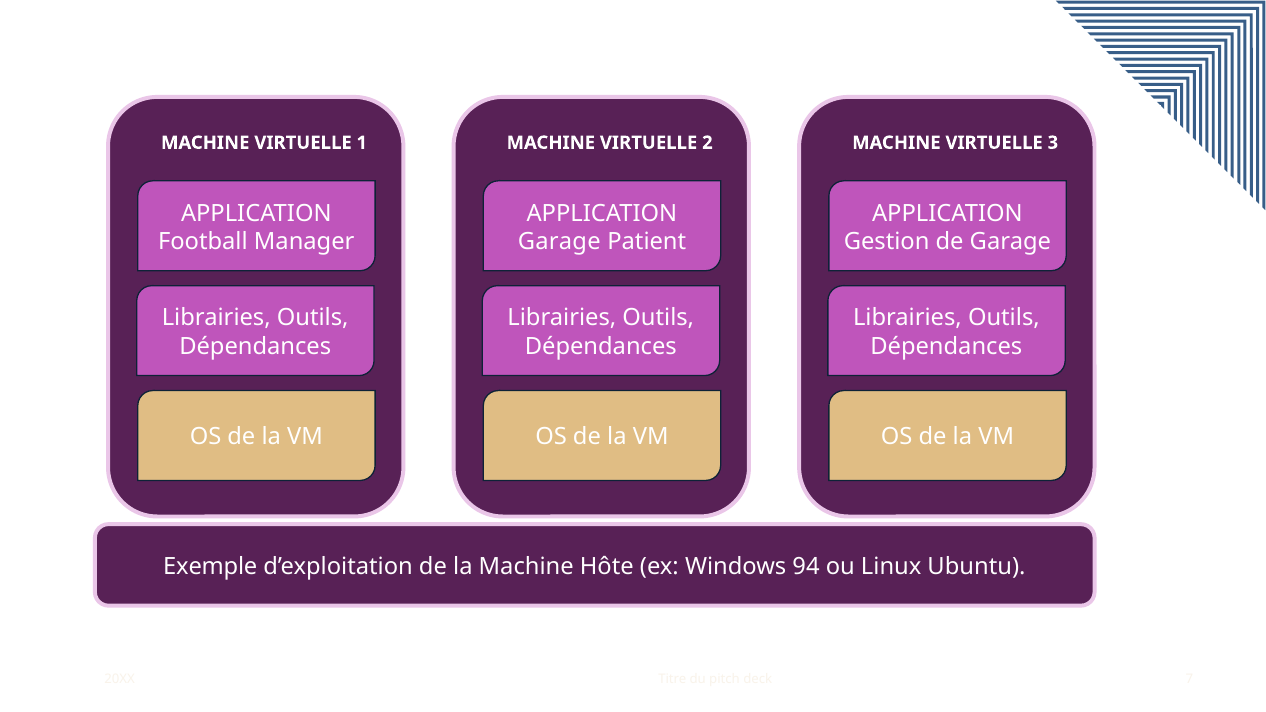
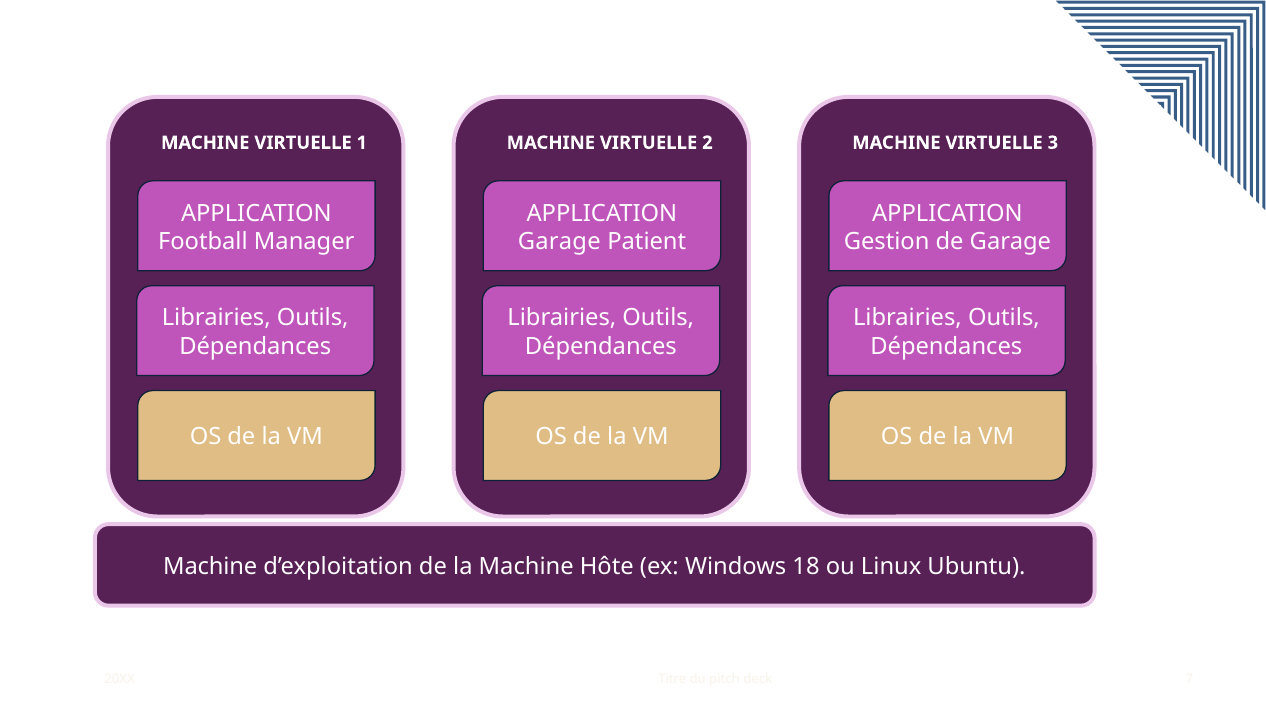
Exemple at (210, 567): Exemple -> Machine
94: 94 -> 18
